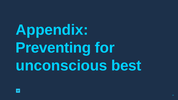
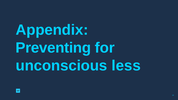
best: best -> less
